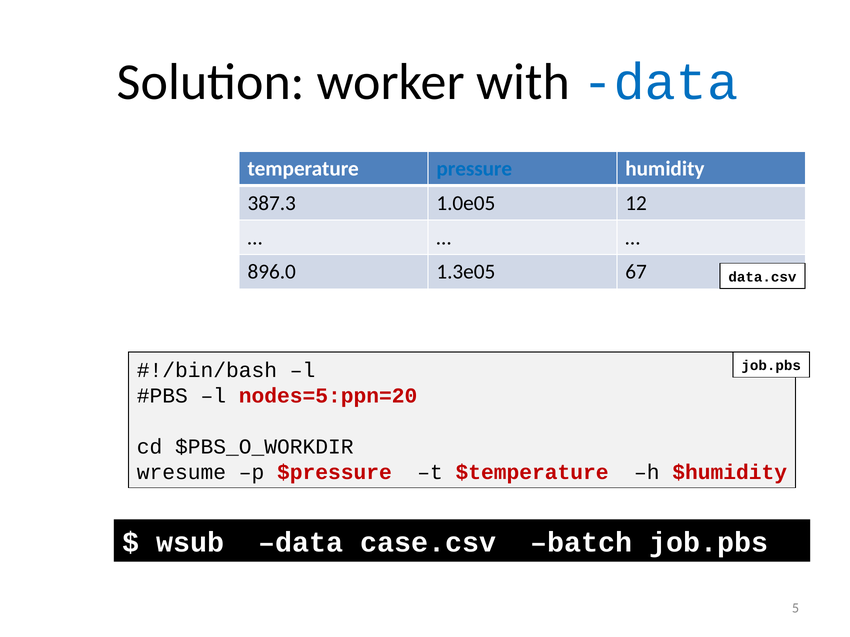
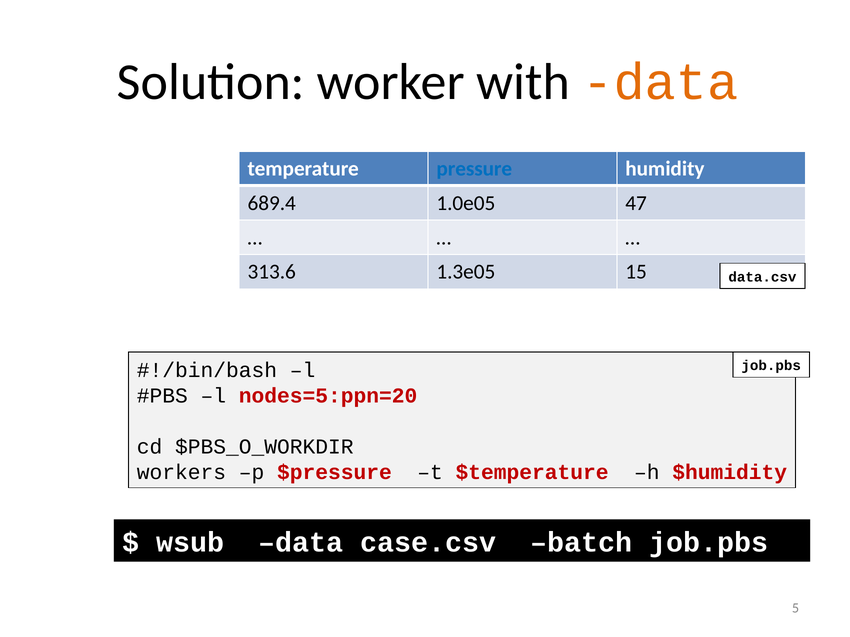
data at (660, 82) colour: blue -> orange
387.3: 387.3 -> 689.4
12: 12 -> 47
896.0: 896.0 -> 313.6
67: 67 -> 15
wresume: wresume -> workers
